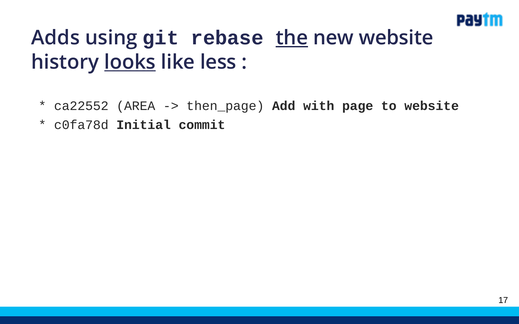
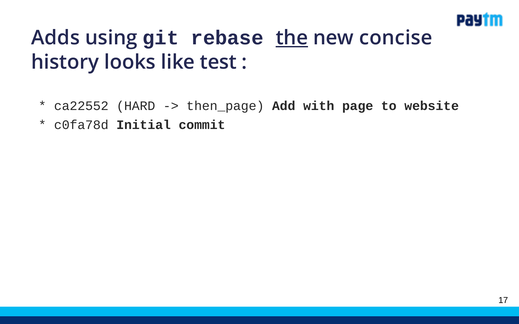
new website: website -> concise
looks underline: present -> none
less: less -> test
AREA: AREA -> HARD
